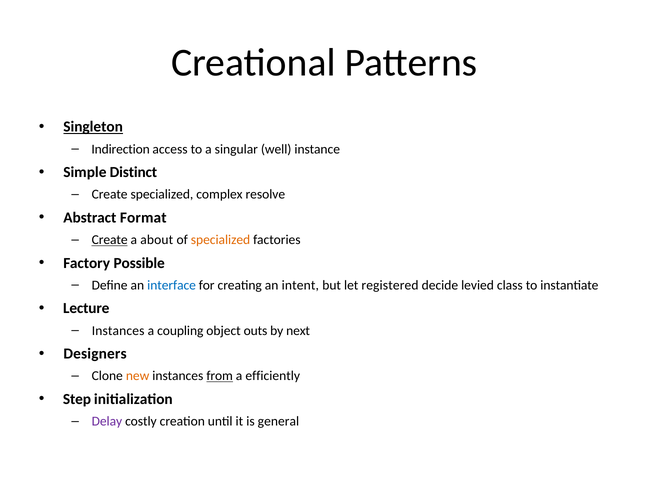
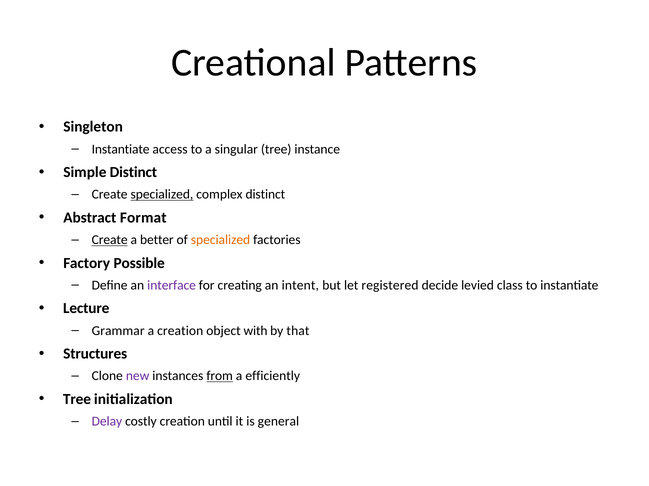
Singleton underline: present -> none
Indirection at (121, 149): Indirection -> Instantiate
singular well: well -> tree
specialized at (162, 195) underline: none -> present
complex resolve: resolve -> distinct
about: about -> better
interface colour: blue -> purple
Instances at (118, 331): Instances -> Grammar
a coupling: coupling -> creation
outs: outs -> with
next: next -> that
Designers: Designers -> Structures
new colour: orange -> purple
Step at (77, 400): Step -> Tree
